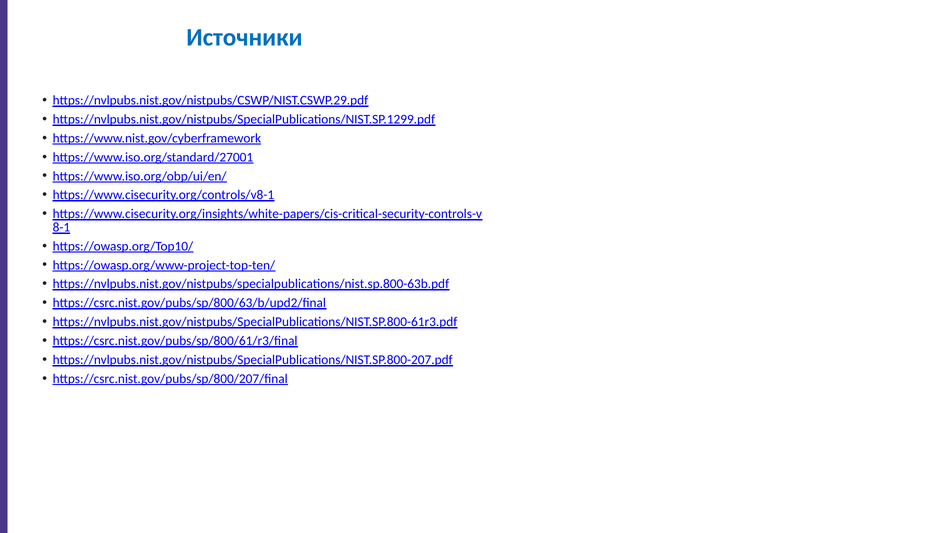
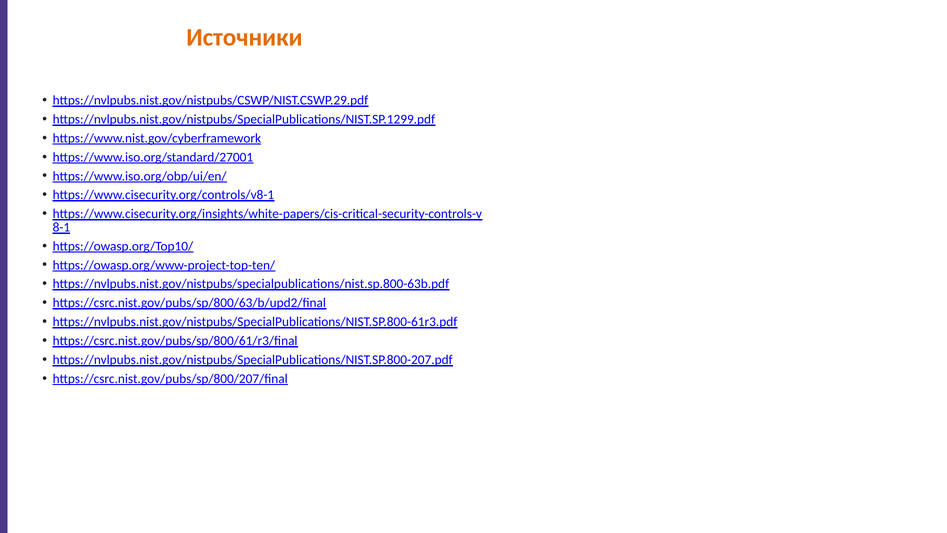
Источники colour: blue -> orange
